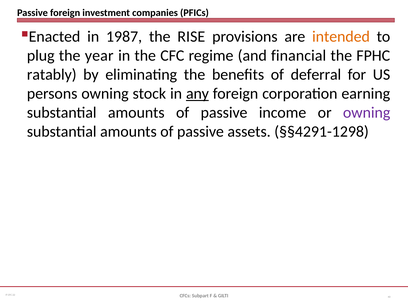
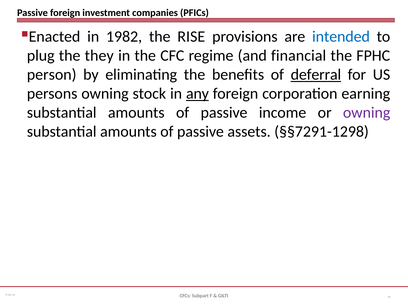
1987: 1987 -> 1982
intended colour: orange -> blue
year: year -> they
ratably: ratably -> person
deferral underline: none -> present
§§4291-1298: §§4291-1298 -> §§7291-1298
